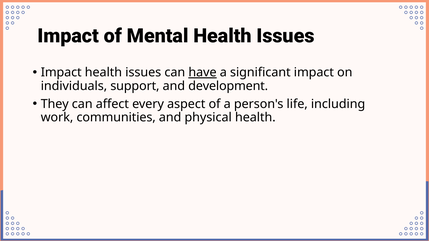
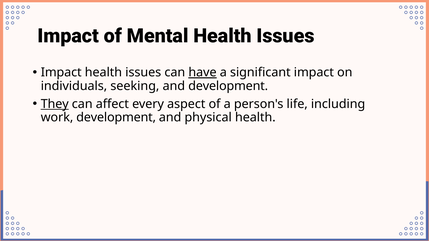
support: support -> seeking
They underline: none -> present
work communities: communities -> development
